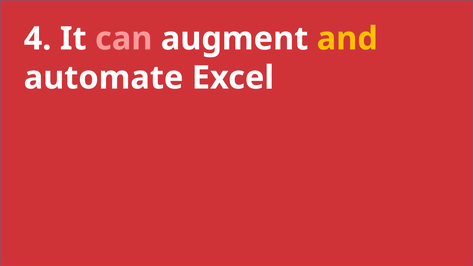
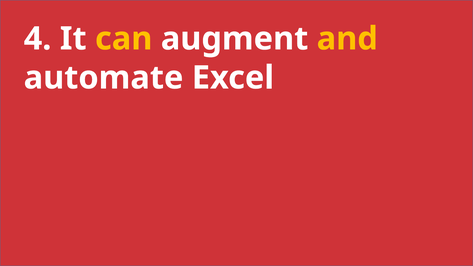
can colour: pink -> yellow
